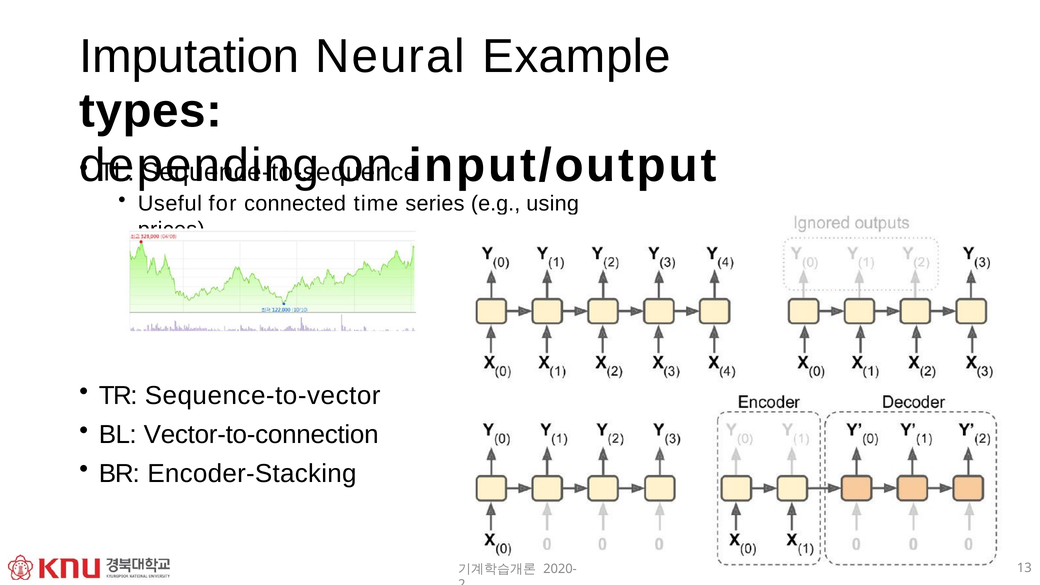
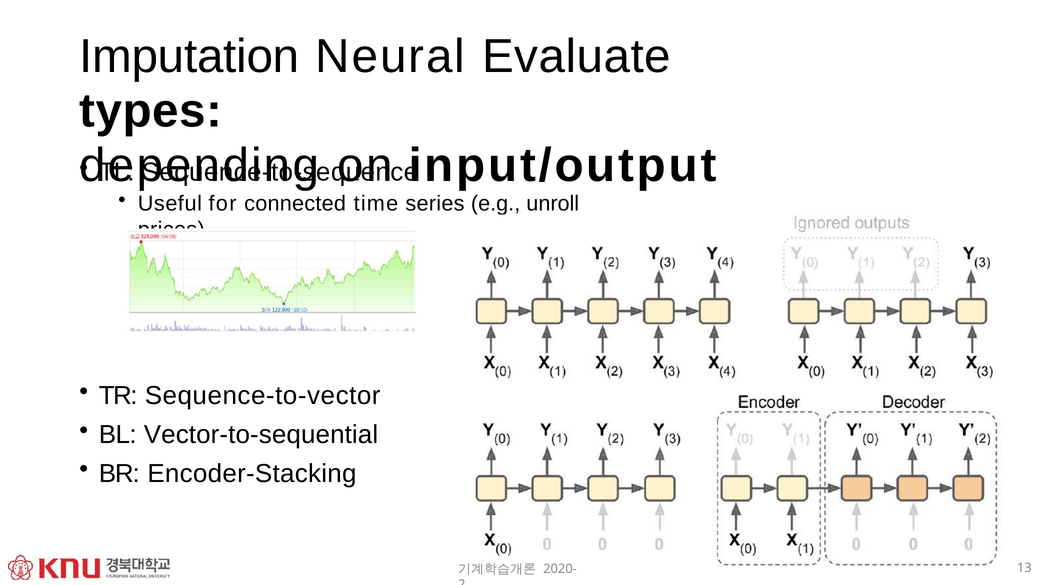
Example: Example -> Evaluate
using: using -> unroll
Vector-to-connection: Vector-to-connection -> Vector-to-sequential
